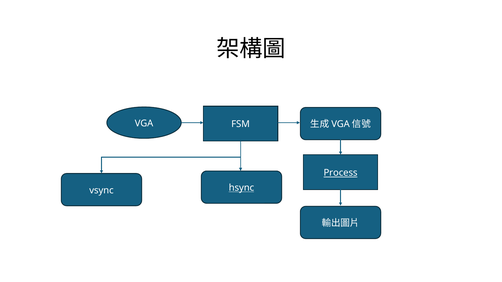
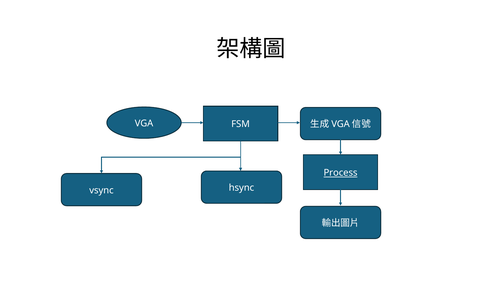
hsync underline: present -> none
